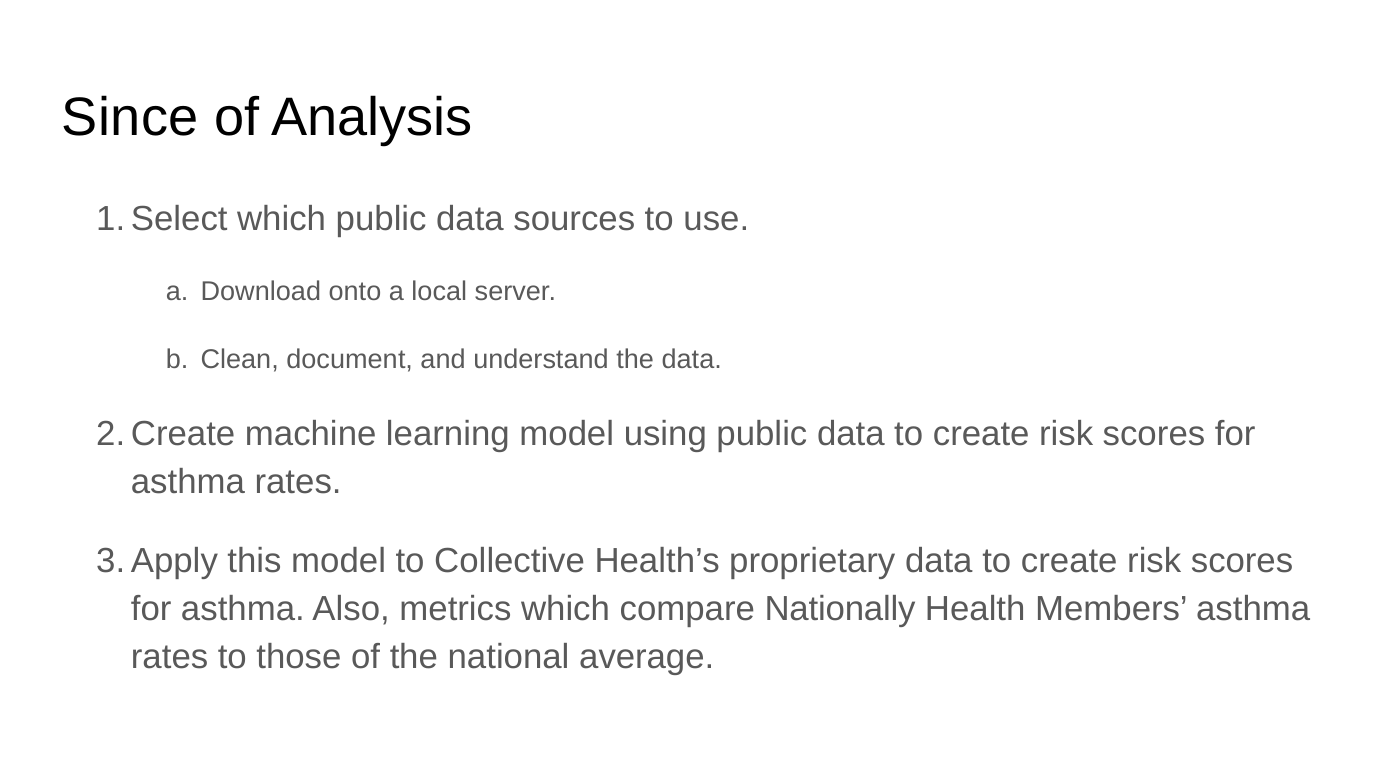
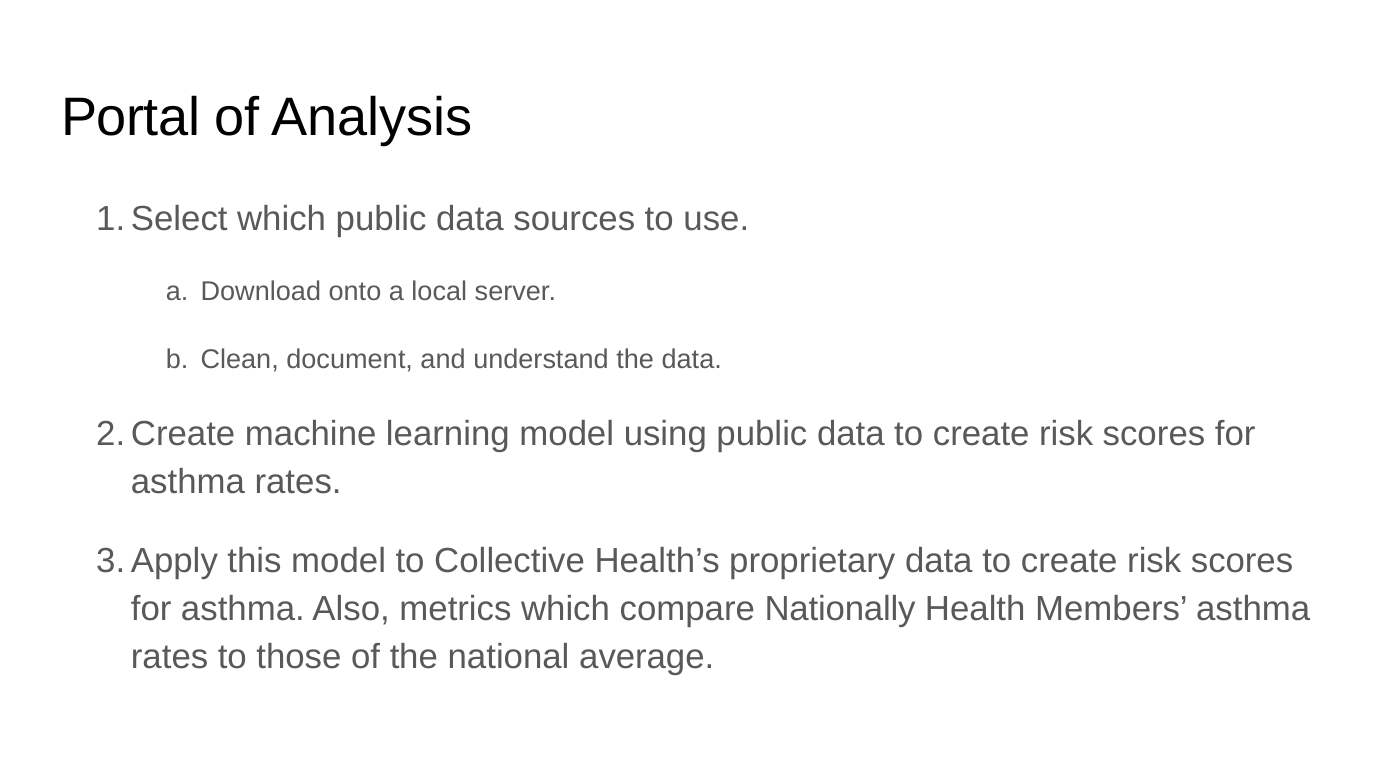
Since: Since -> Portal
